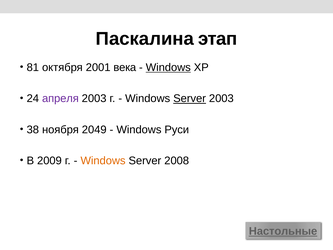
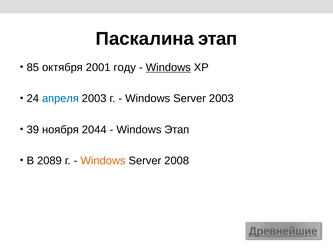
81: 81 -> 85
века: века -> году
апреля colour: purple -> blue
Server at (190, 98) underline: present -> none
38: 38 -> 39
2049: 2049 -> 2044
Windows Руси: Руси -> Этап
2009: 2009 -> 2089
Настольные: Настольные -> Древнейшие
